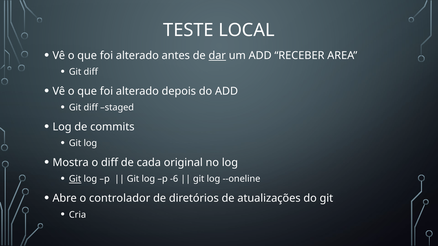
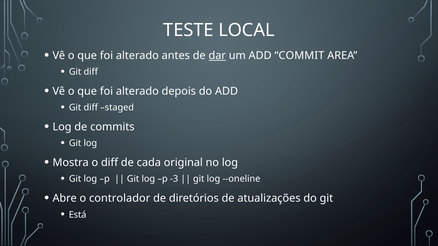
RECEBER: RECEBER -> COMMIT
Git at (75, 179) underline: present -> none
-6: -6 -> -3
Cria: Cria -> Está
